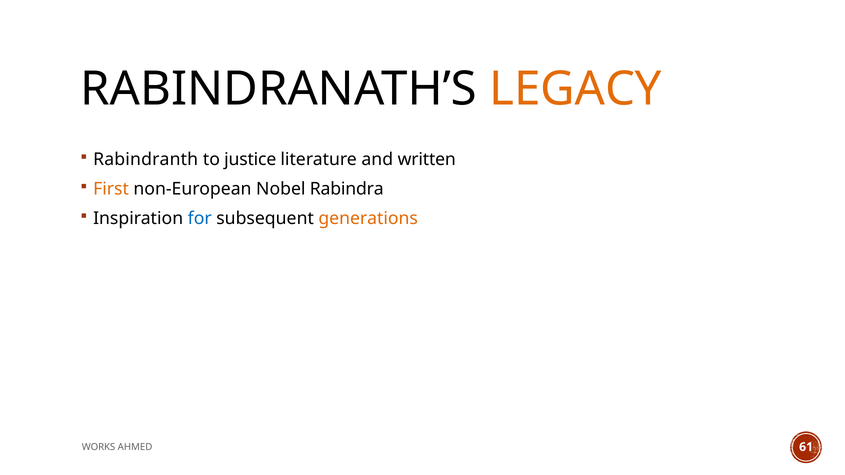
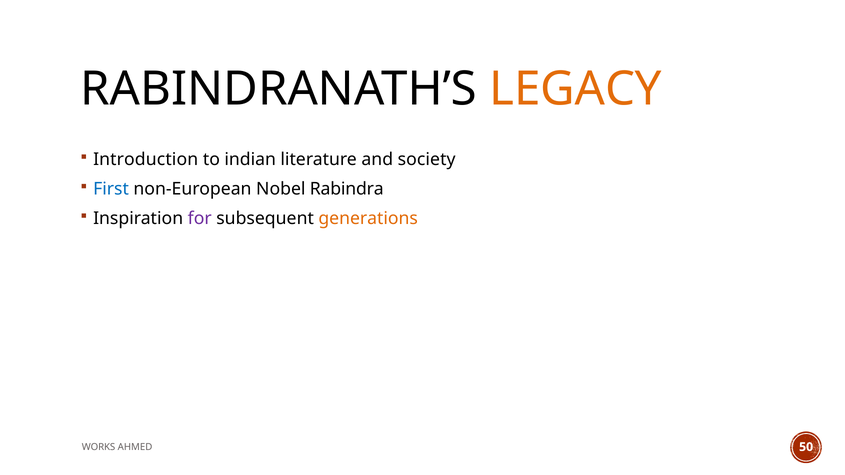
Rabindranth: Rabindranth -> Introduction
justice: justice -> indian
written: written -> society
First colour: orange -> blue
for colour: blue -> purple
61: 61 -> 50
